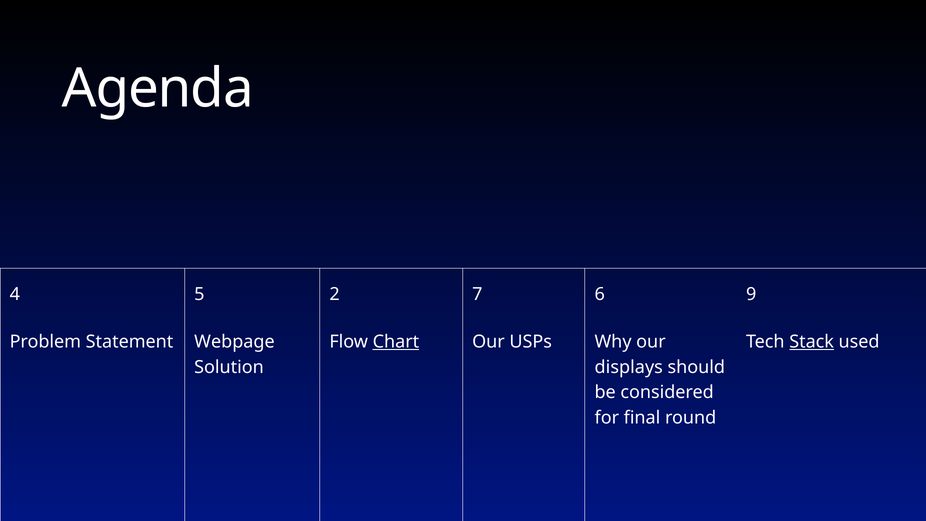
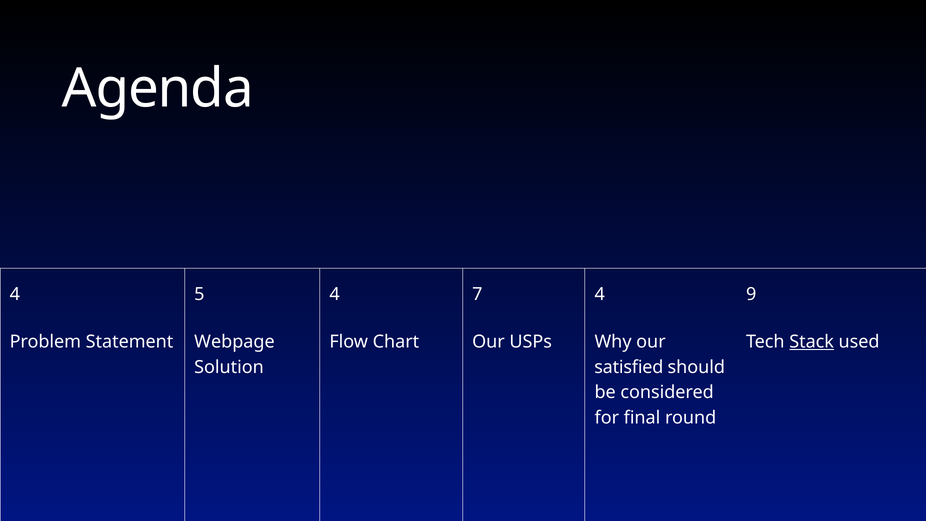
5 2: 2 -> 4
7 6: 6 -> 4
Chart underline: present -> none
displays: displays -> satisfied
